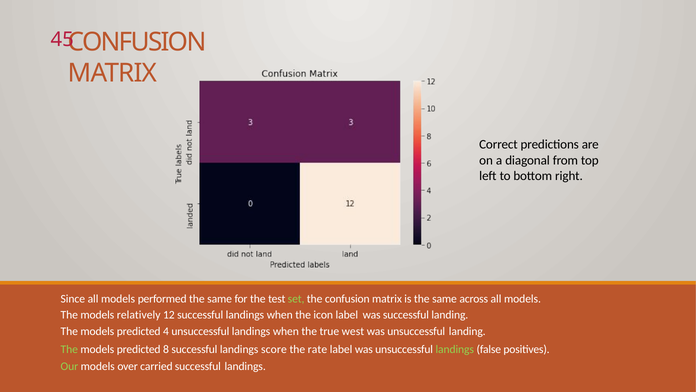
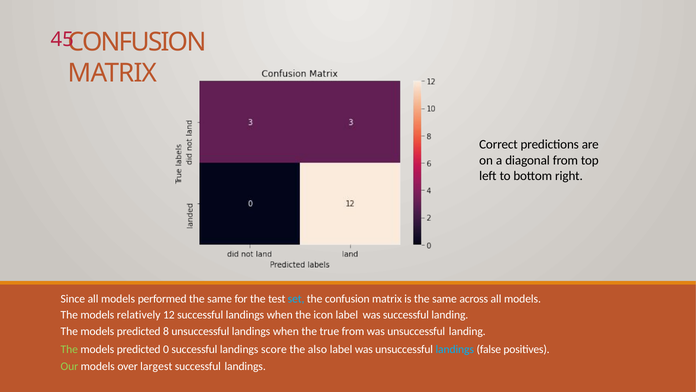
set colour: light green -> light blue
4: 4 -> 8
true west: west -> from
8: 8 -> 0
rate: rate -> also
landings at (455, 349) colour: light green -> light blue
carried: carried -> largest
